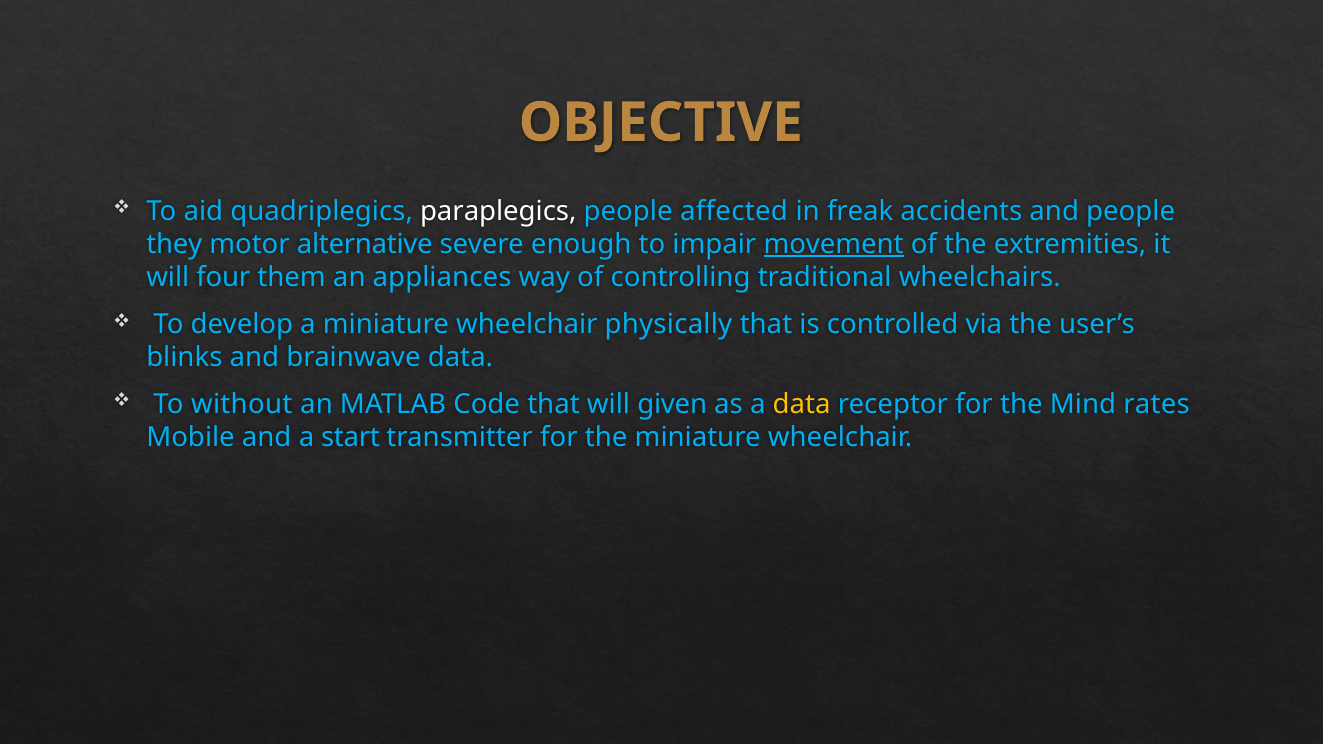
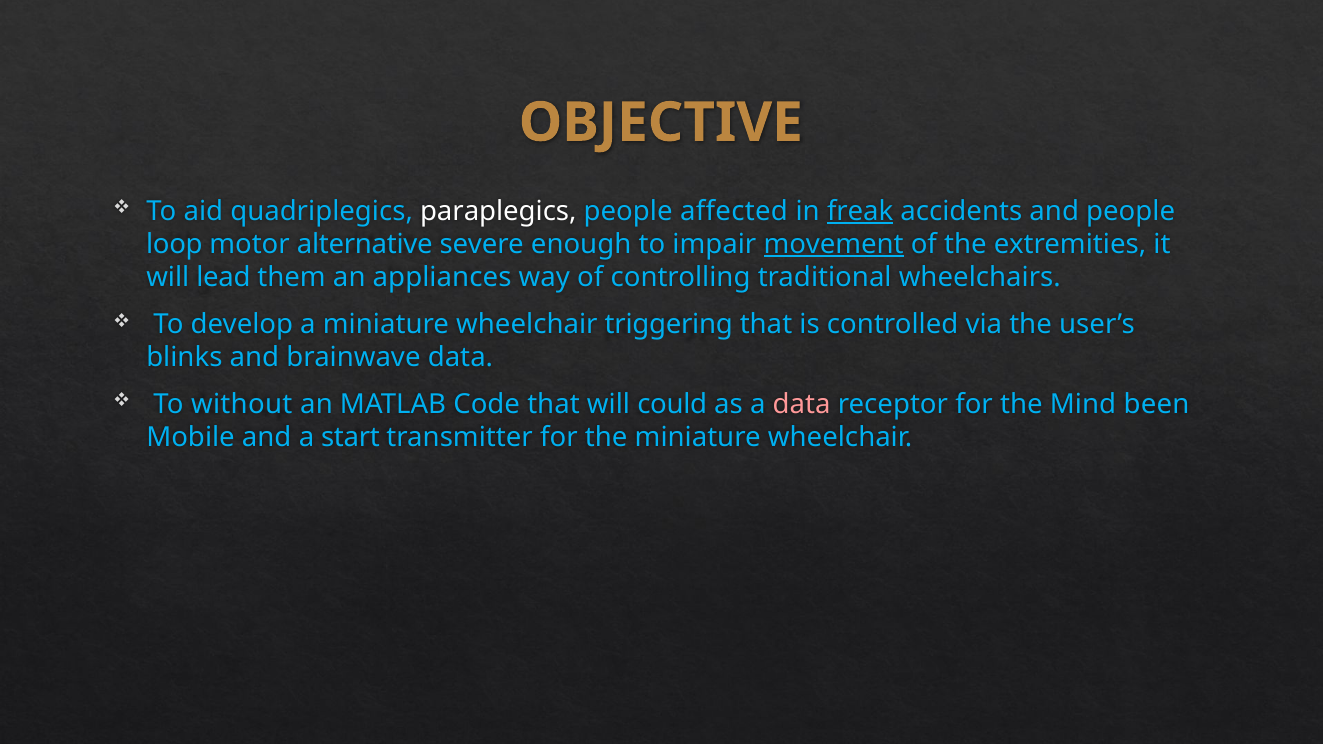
freak underline: none -> present
they: they -> loop
four: four -> lead
physically: physically -> triggering
given: given -> could
data at (802, 404) colour: yellow -> pink
rates: rates -> been
